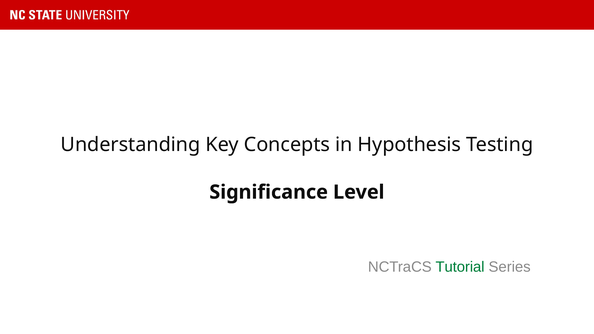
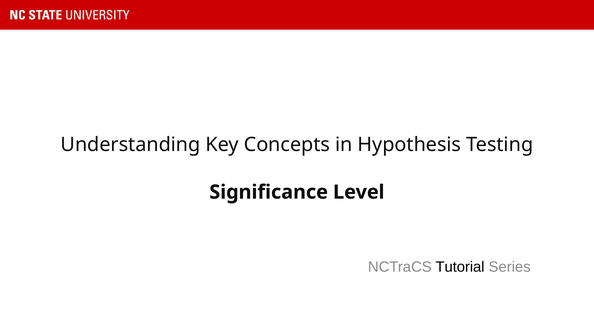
Tutorial colour: green -> black
